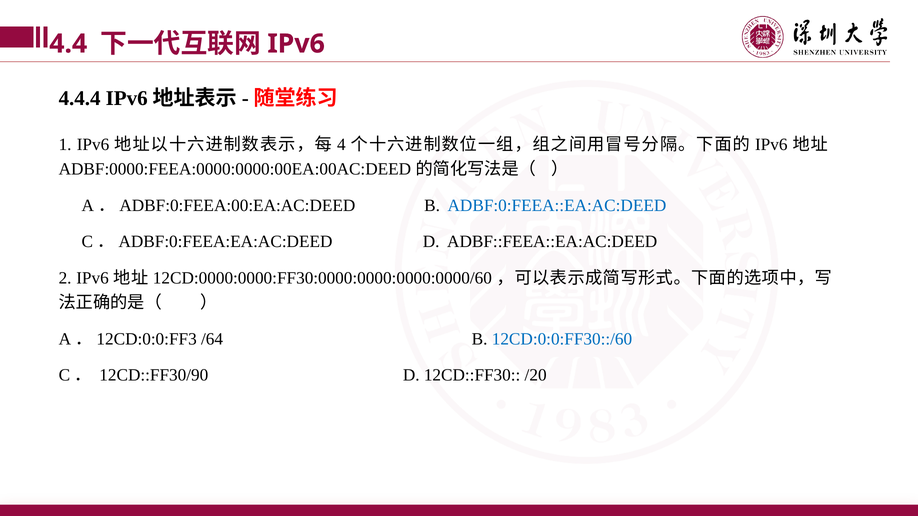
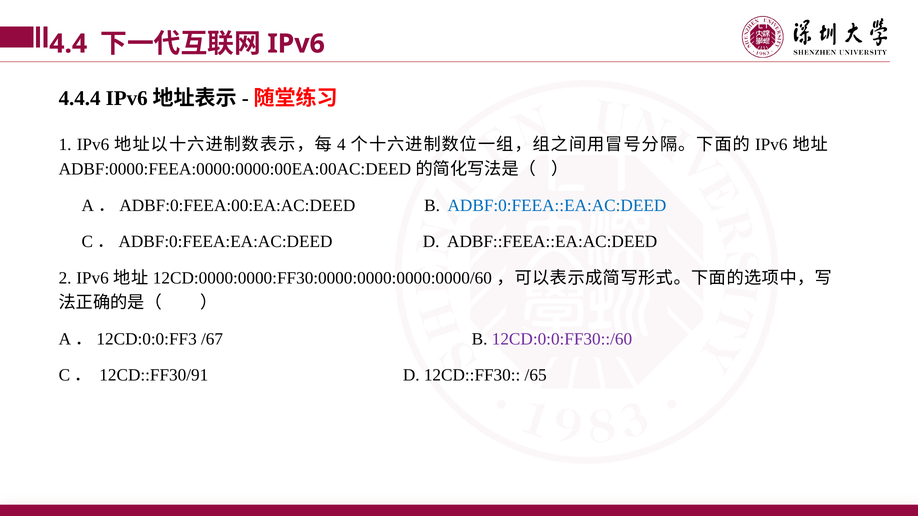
/64: /64 -> /67
12CD:0:0:FF30::/60 colour: blue -> purple
12CD::FF30/90: 12CD::FF30/90 -> 12CD::FF30/91
/20: /20 -> /65
